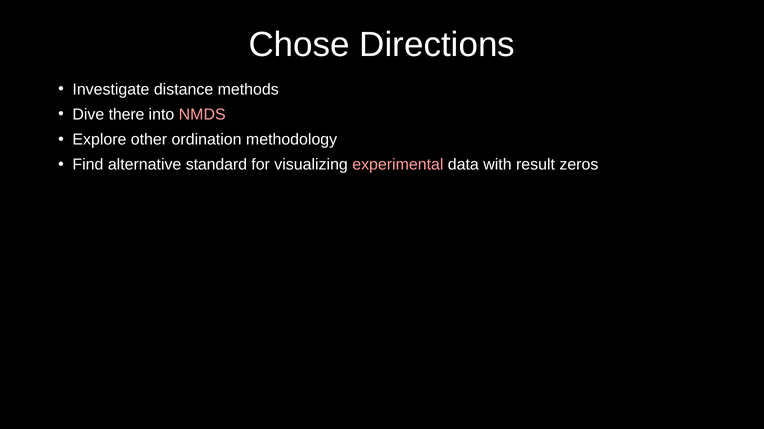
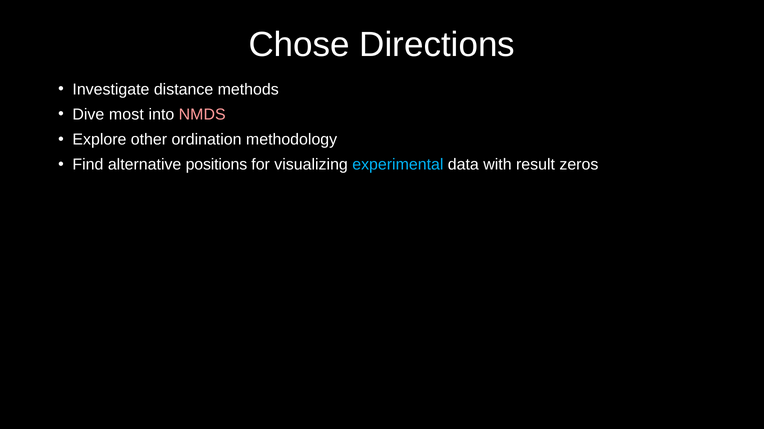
there: there -> most
standard: standard -> positions
experimental colour: pink -> light blue
